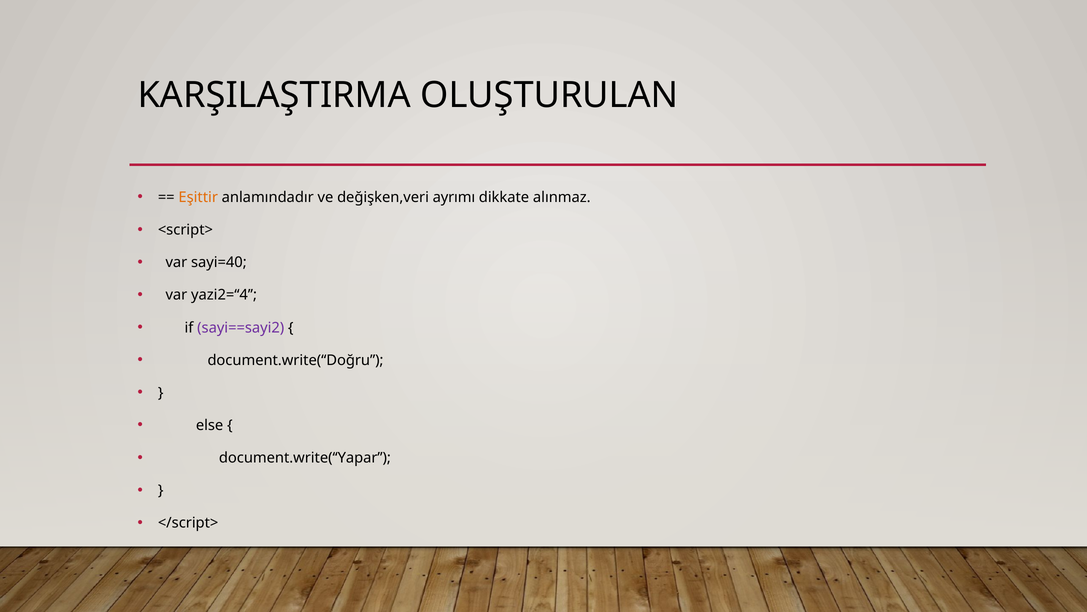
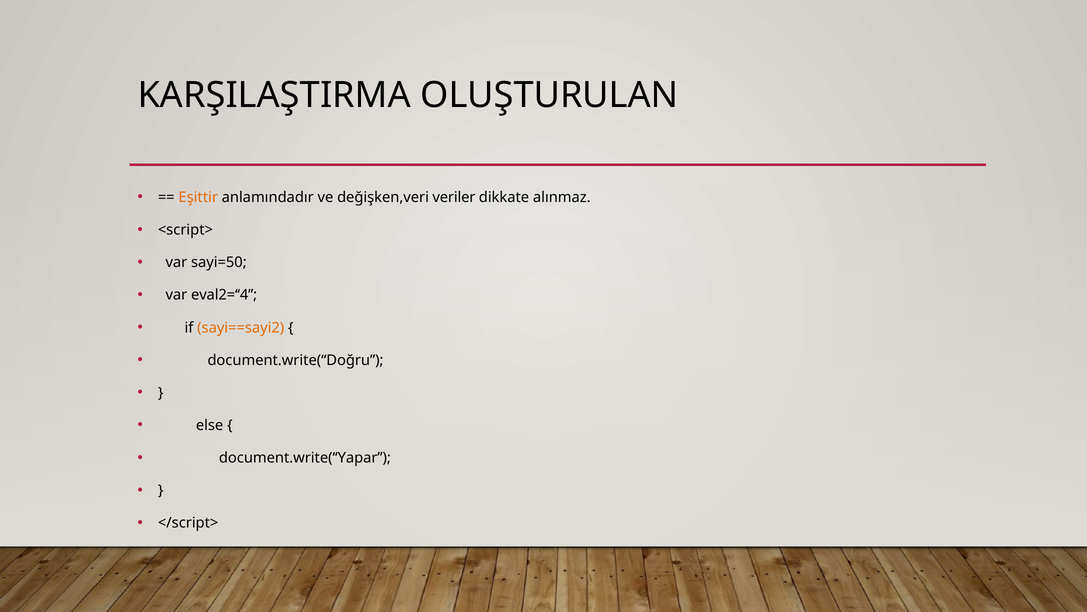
ayrımı: ayrımı -> veriler
sayi=40: sayi=40 -> sayi=50
yazi2=‘‘4: yazi2=‘‘4 -> eval2=‘‘4
sayi==sayi2 colour: purple -> orange
